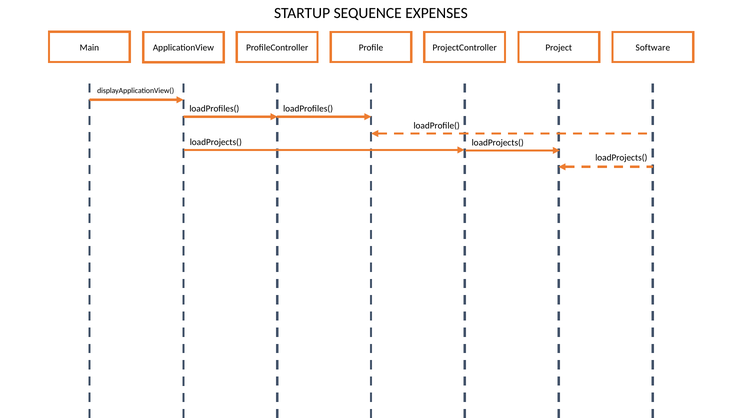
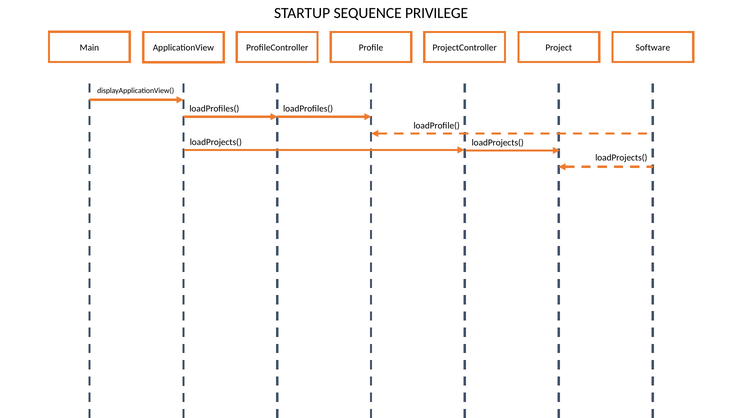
EXPENSES: EXPENSES -> PRIVILEGE
